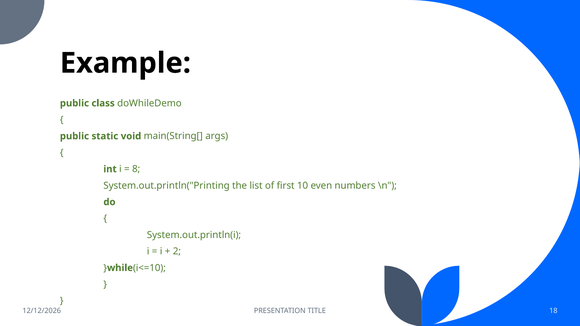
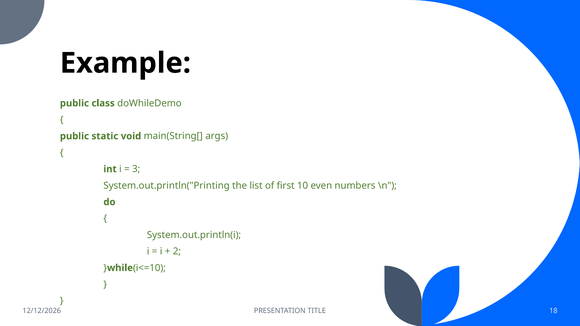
8: 8 -> 3
